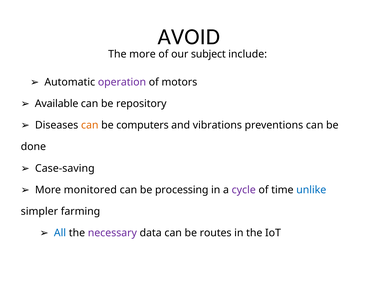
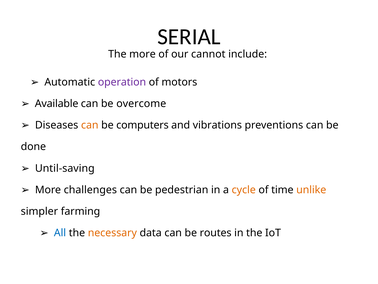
AVOID: AVOID -> SERIAL
subject: subject -> cannot
repository: repository -> overcome
Case-saving: Case-saving -> Until-saving
monitored: monitored -> challenges
processing: processing -> pedestrian
cycle colour: purple -> orange
unlike colour: blue -> orange
necessary colour: purple -> orange
